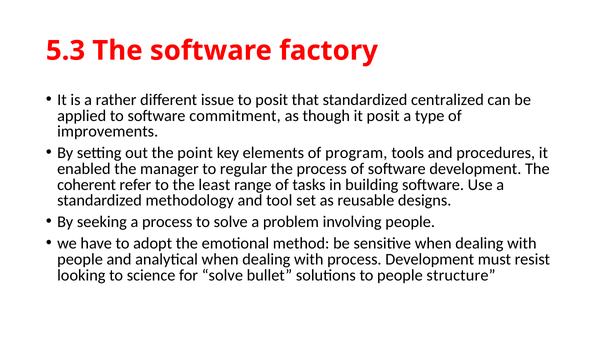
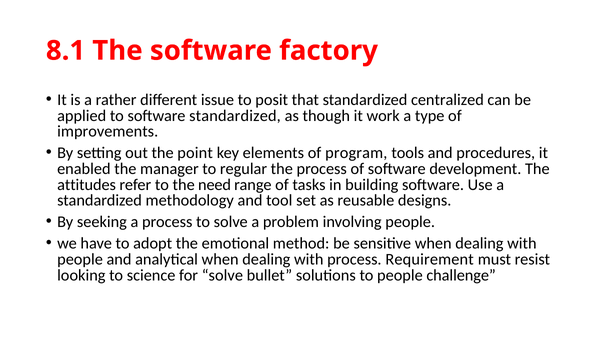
5.3: 5.3 -> 8.1
software commitment: commitment -> standardized
it posit: posit -> work
coherent: coherent -> attitudes
least: least -> need
process Development: Development -> Requirement
structure: structure -> challenge
